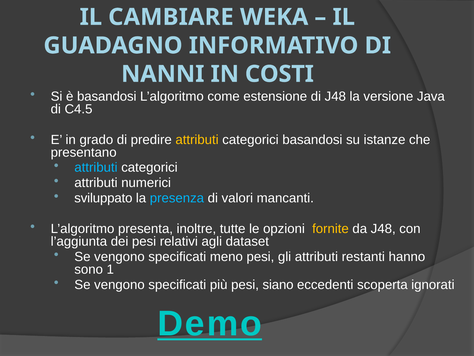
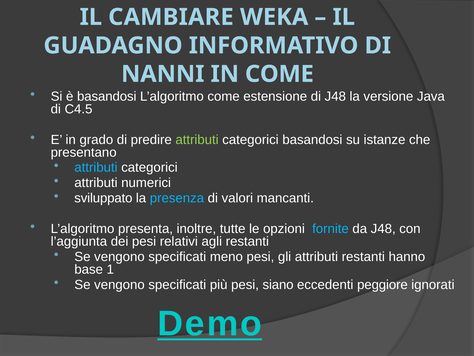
IN COSTI: COSTI -> COME
attributi at (197, 139) colour: yellow -> light green
fornite colour: yellow -> light blue
agli dataset: dataset -> restanti
sono: sono -> base
scoperta: scoperta -> peggiore
